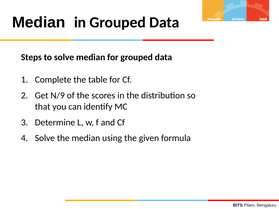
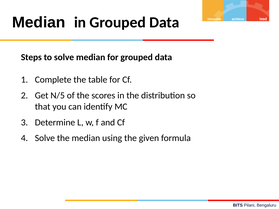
N/9: N/9 -> N/5
